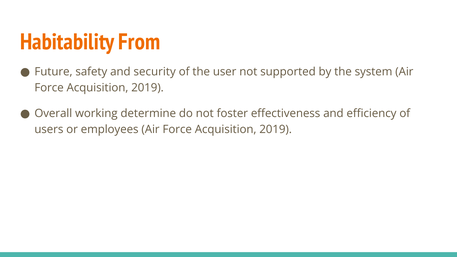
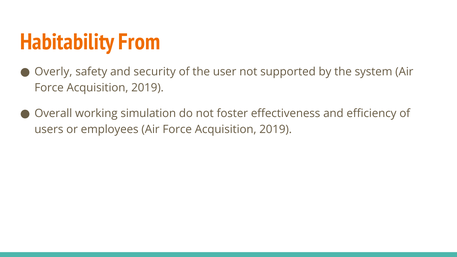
Future: Future -> Overly
determine: determine -> simulation
